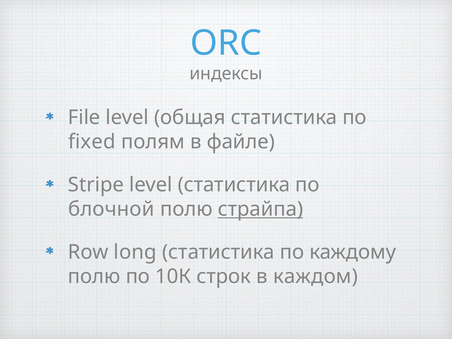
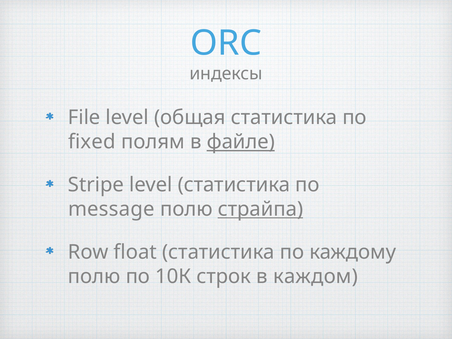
файле underline: none -> present
блочной: блочной -> message
long: long -> float
